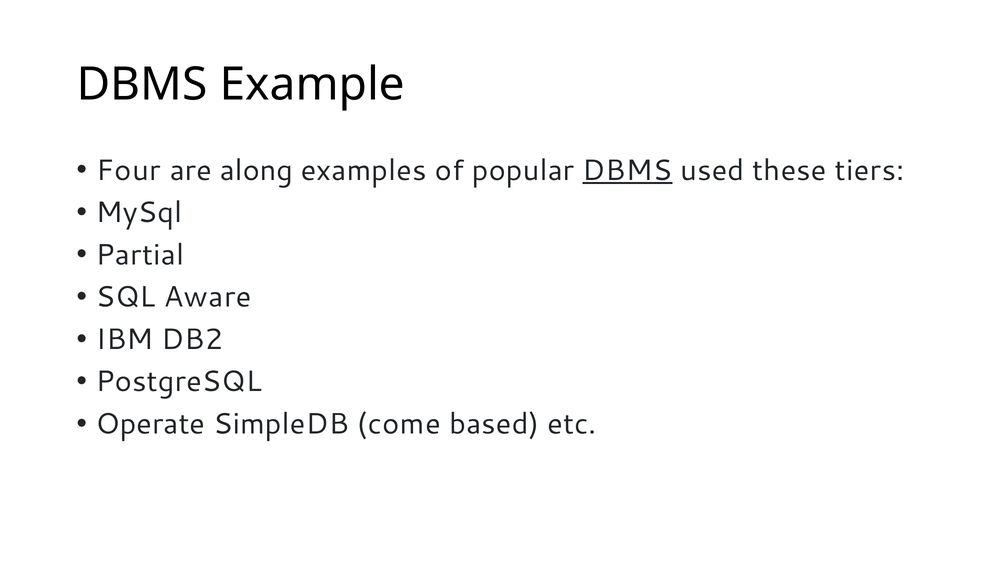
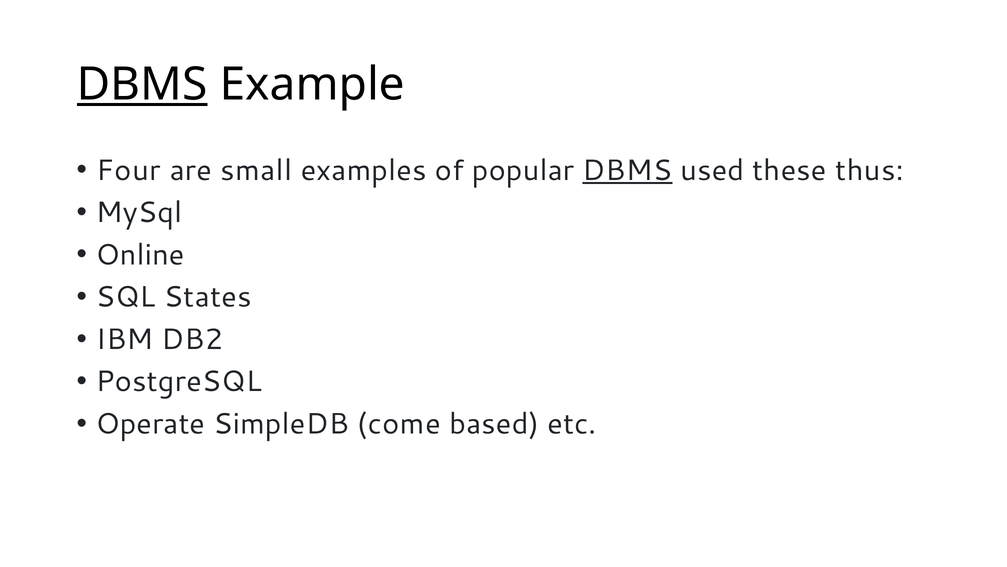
DBMS at (142, 85) underline: none -> present
along: along -> small
tiers: tiers -> thus
Partial: Partial -> Online
Aware: Aware -> States
